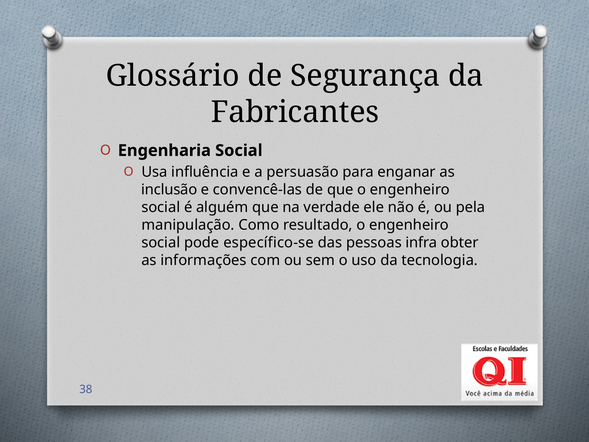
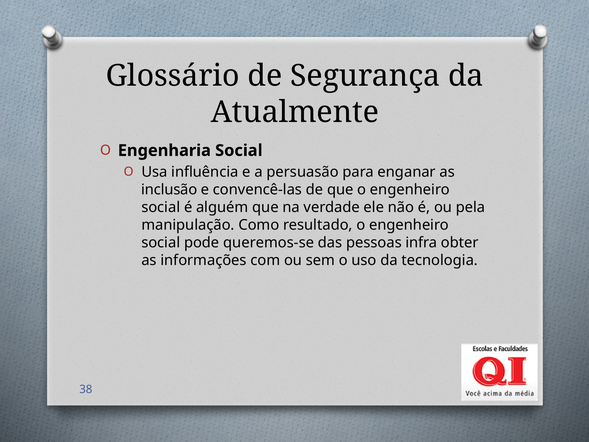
Fabricantes: Fabricantes -> Atualmente
específico-se: específico-se -> queremos-se
